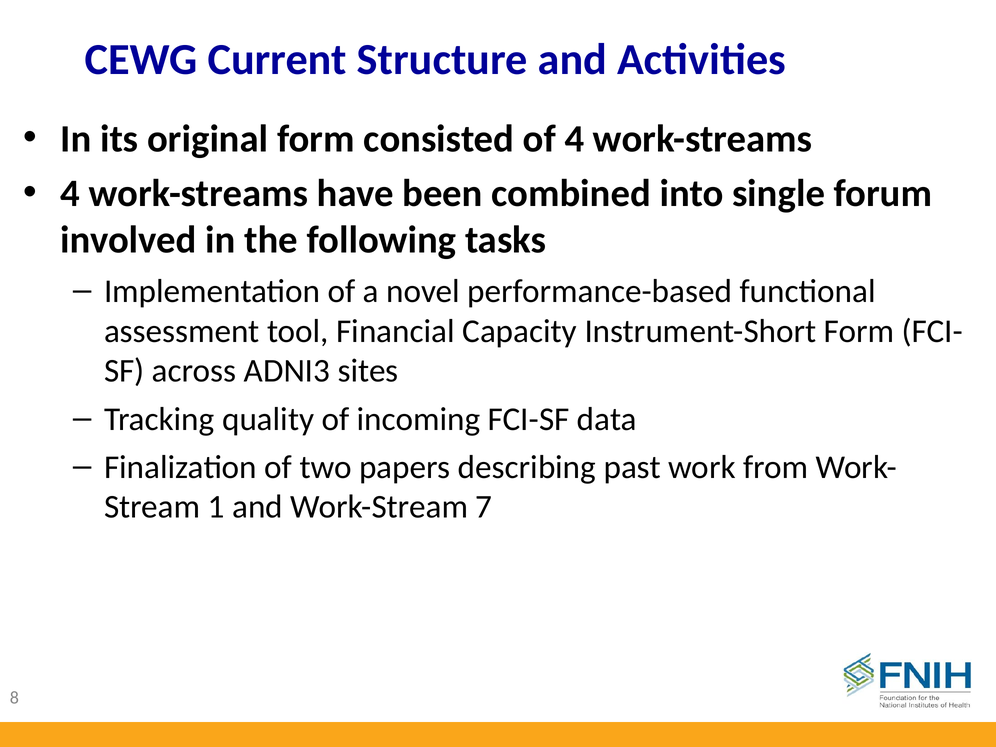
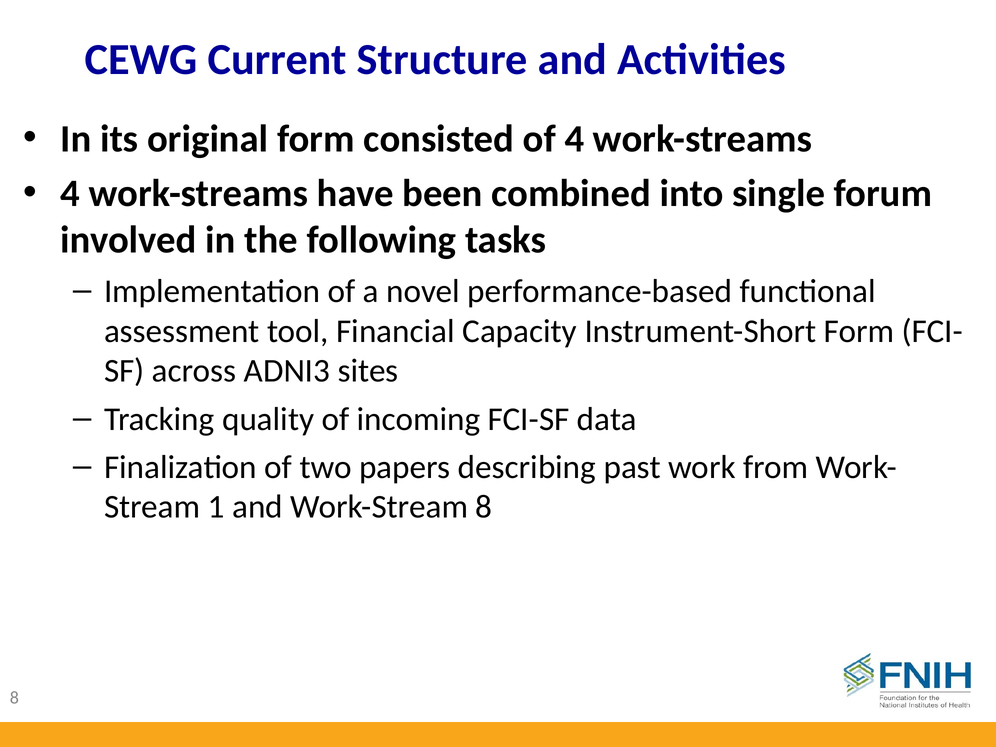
Work-Stream 7: 7 -> 8
